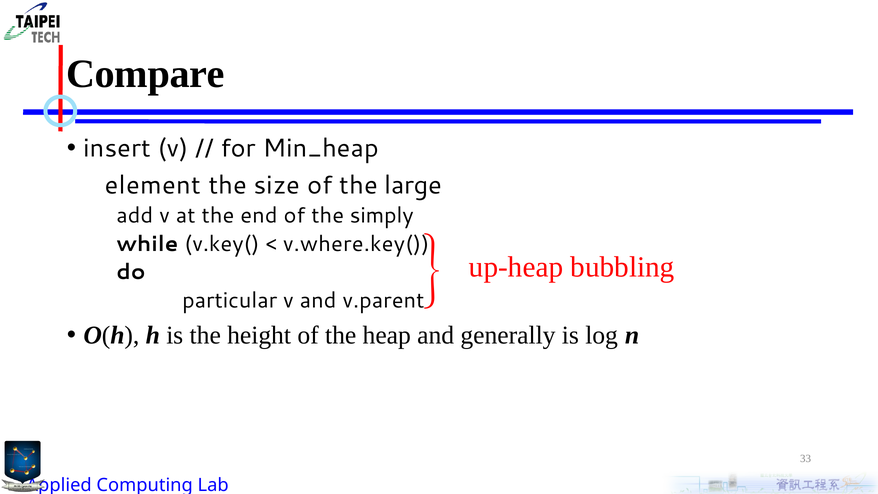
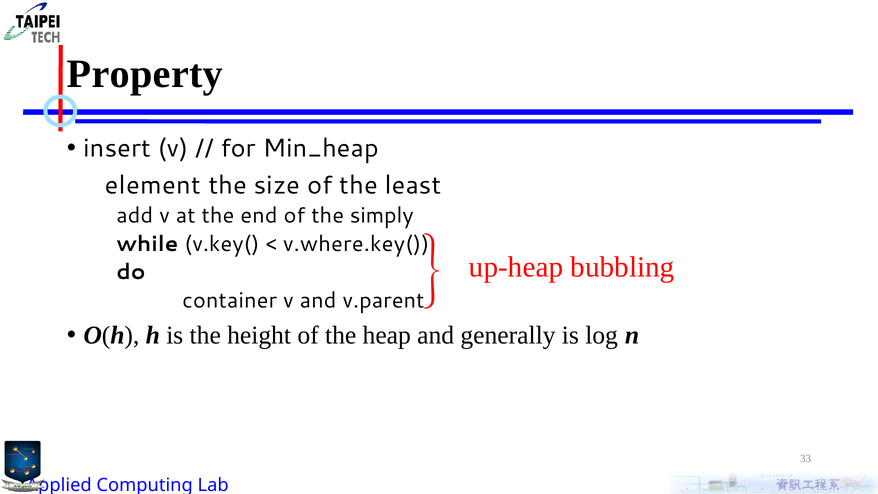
Compare: Compare -> Property
large: large -> least
particular: particular -> container
